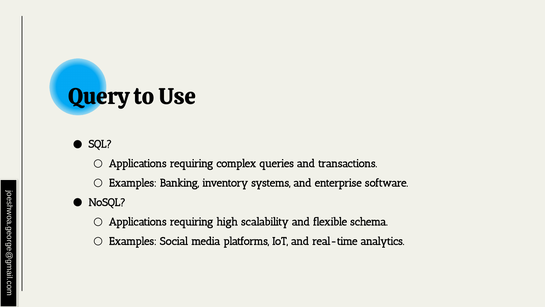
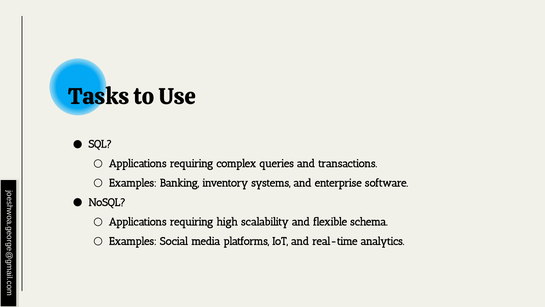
Query: Query -> Tasks
